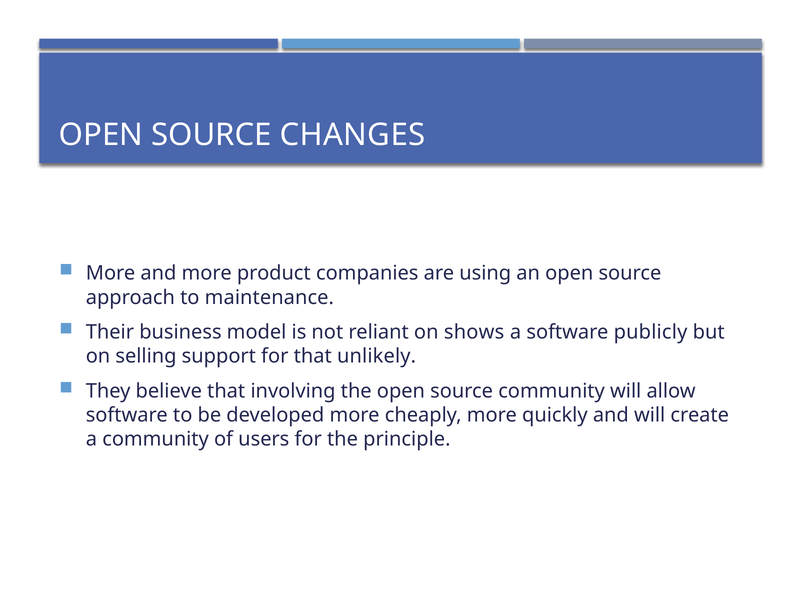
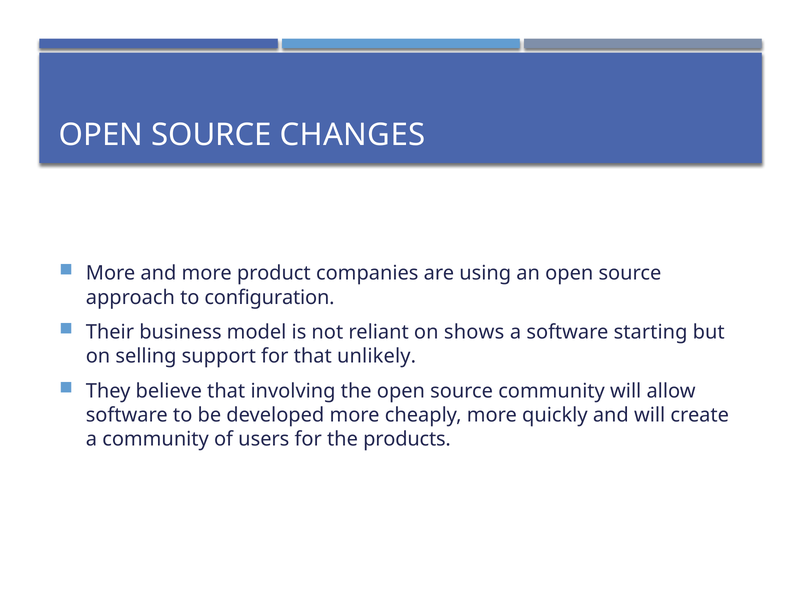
maintenance: maintenance -> configuration
publicly: publicly -> starting
principle: principle -> products
